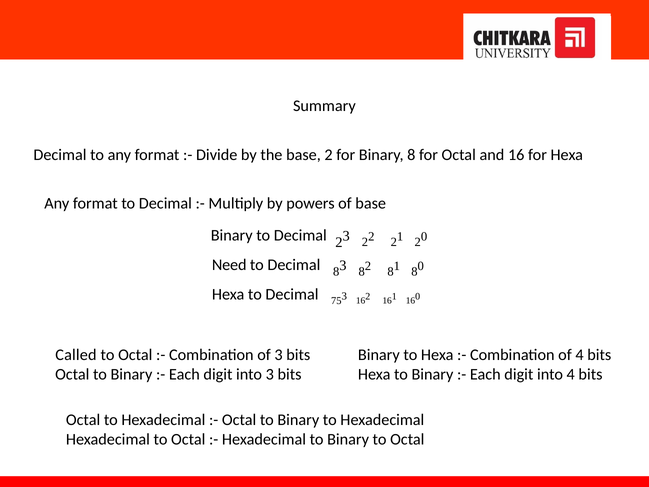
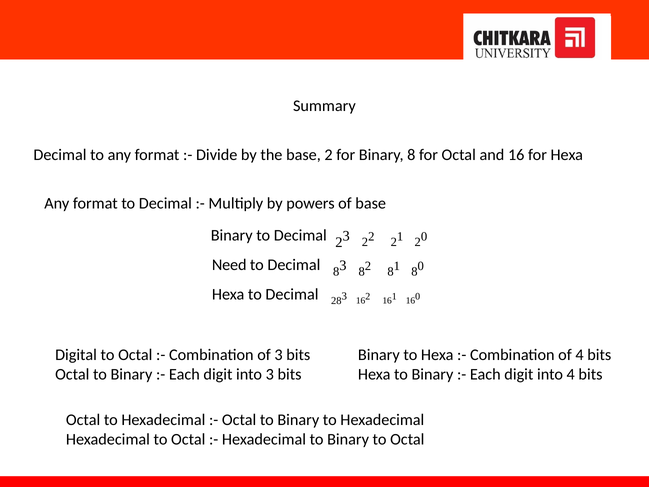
75: 75 -> 28
Called: Called -> Digital
